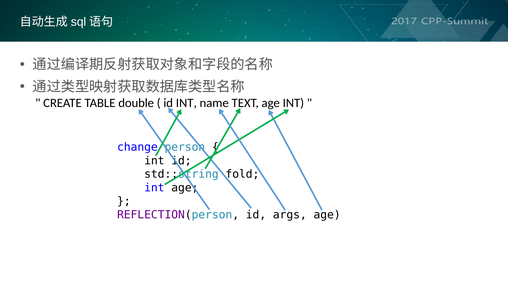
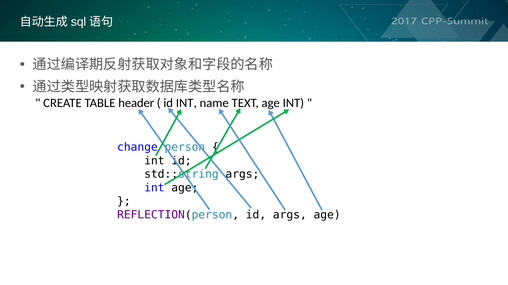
double: double -> header
std::string fold: fold -> args
